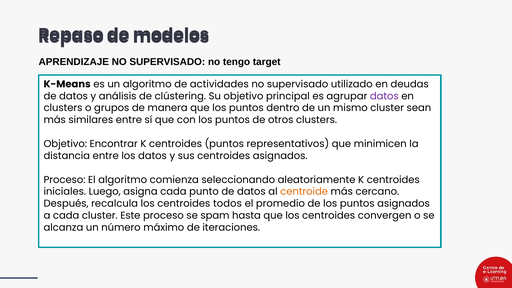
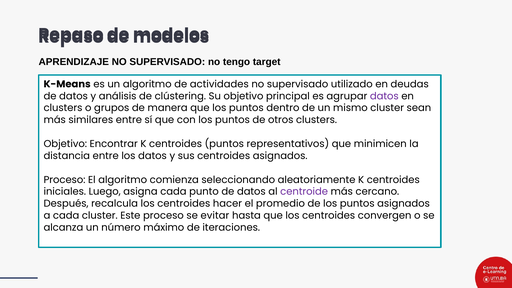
centroide colour: orange -> purple
todos: todos -> hacer
spam: spam -> evitar
